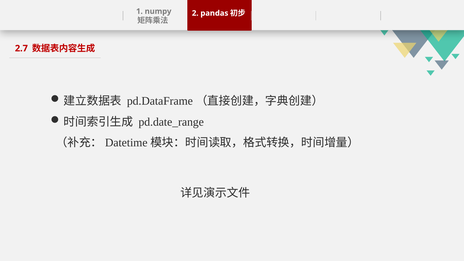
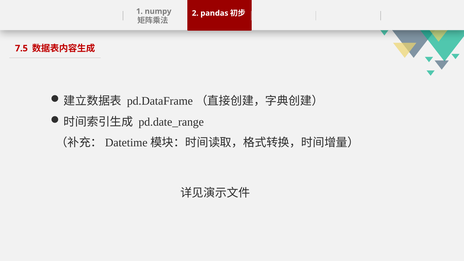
2.7: 2.7 -> 7.5
